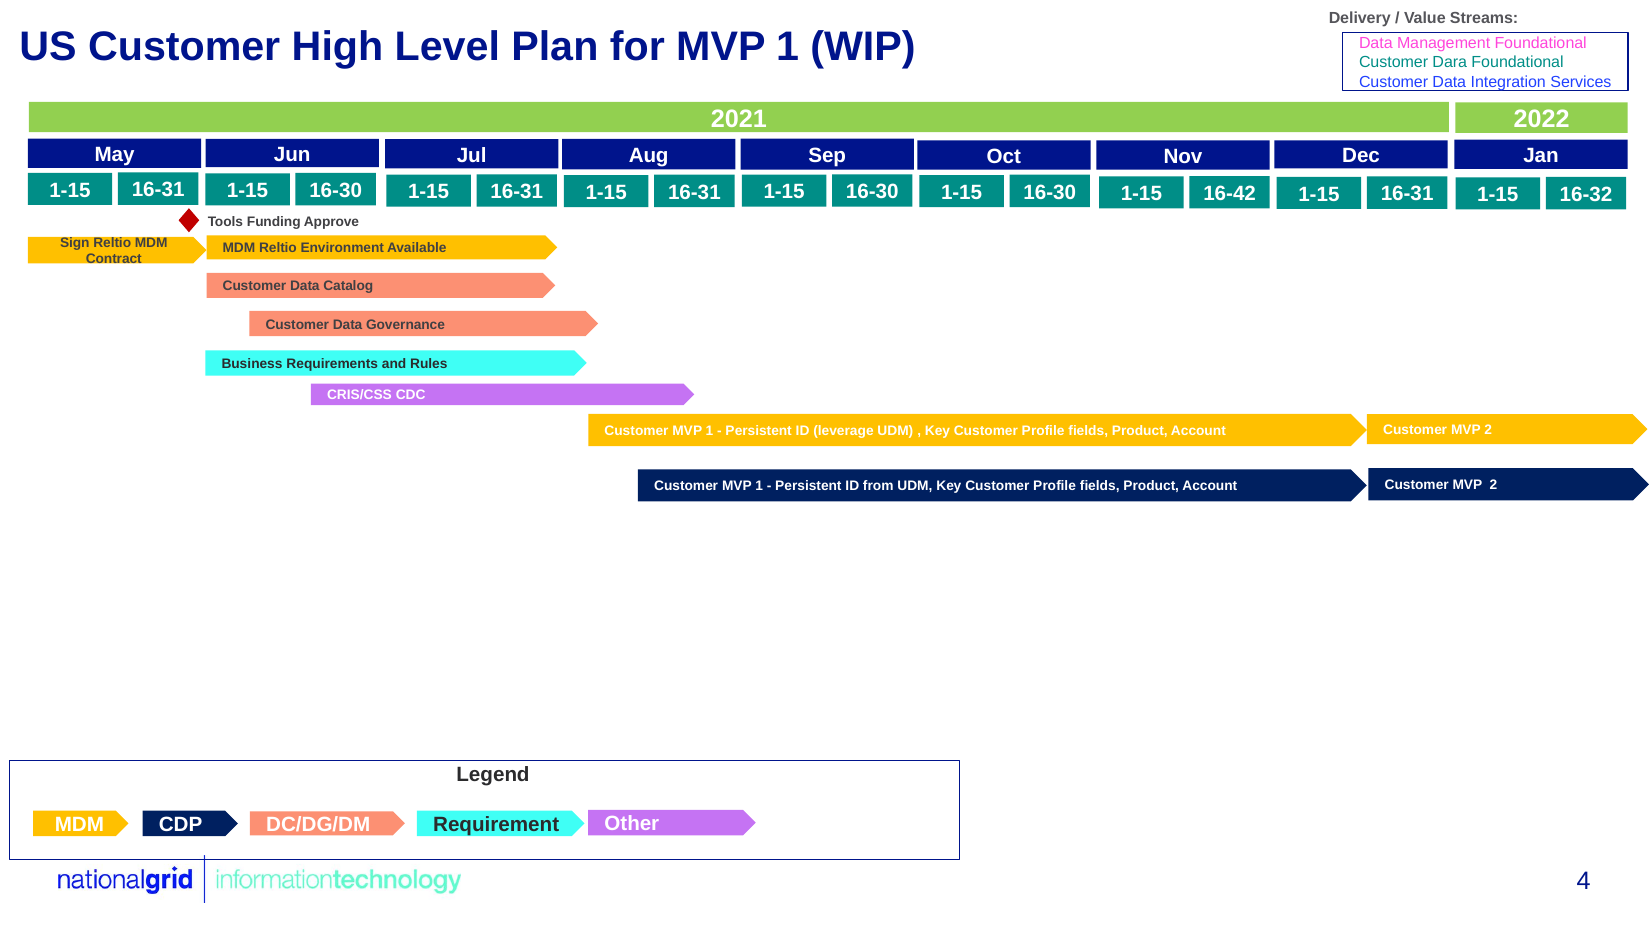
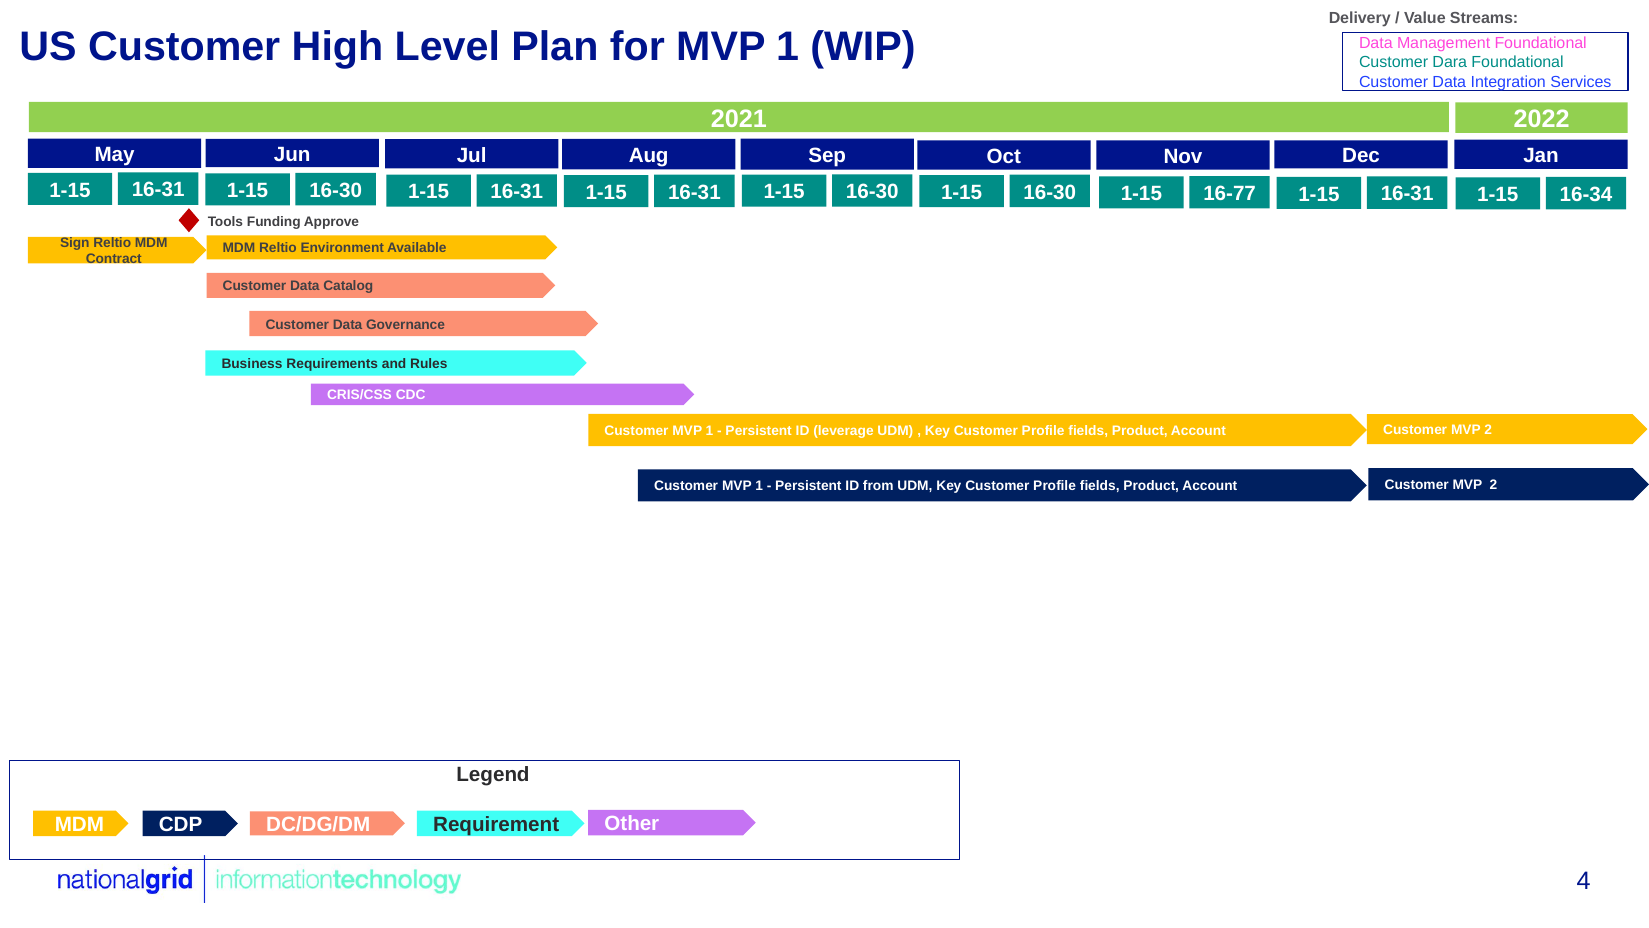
16-42: 16-42 -> 16-77
16-32: 16-32 -> 16-34
